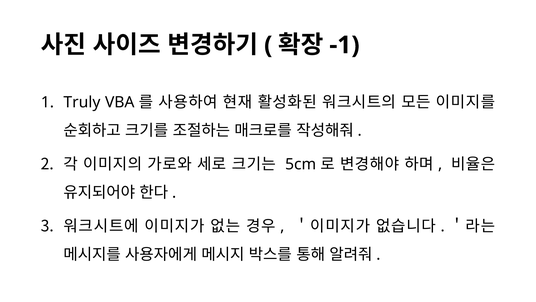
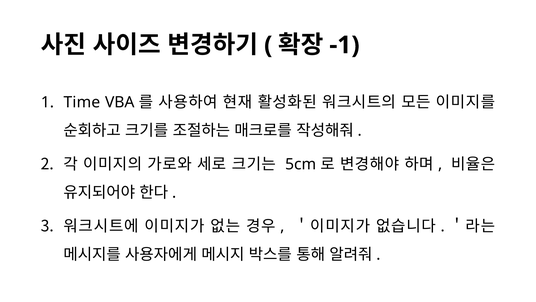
Truly: Truly -> Time
